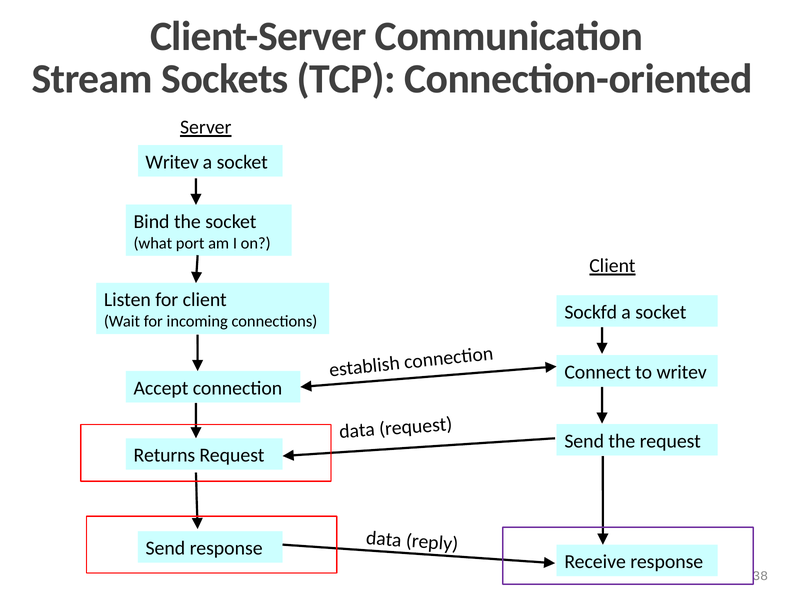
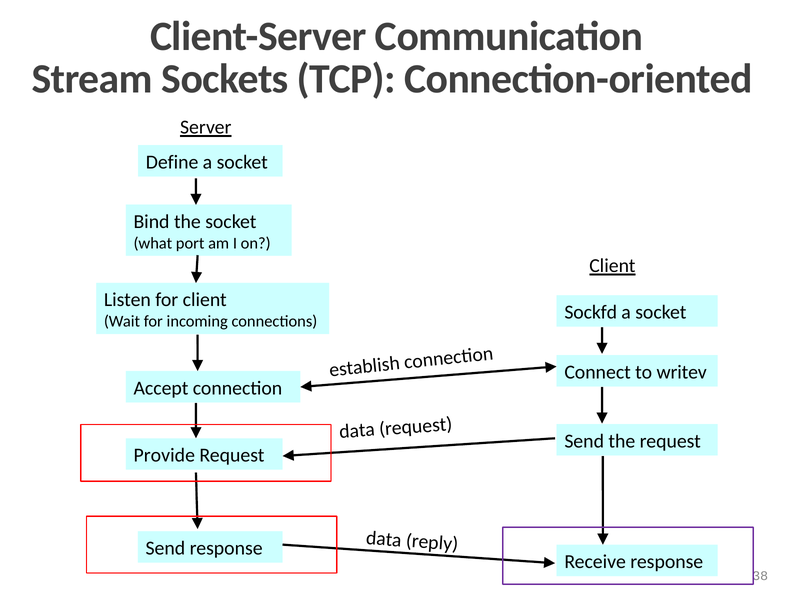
Writev at (172, 162): Writev -> Define
Returns: Returns -> Provide
